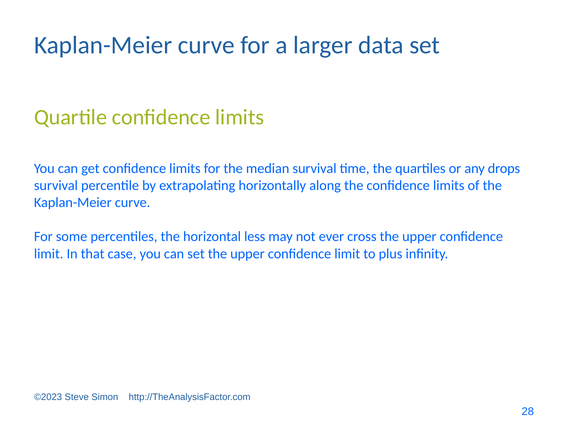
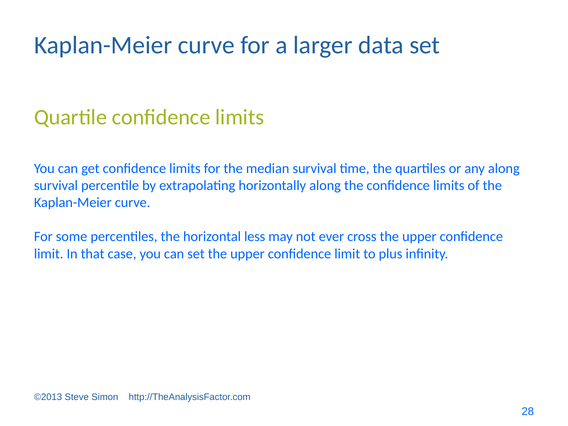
any drops: drops -> along
©2023: ©2023 -> ©2013
